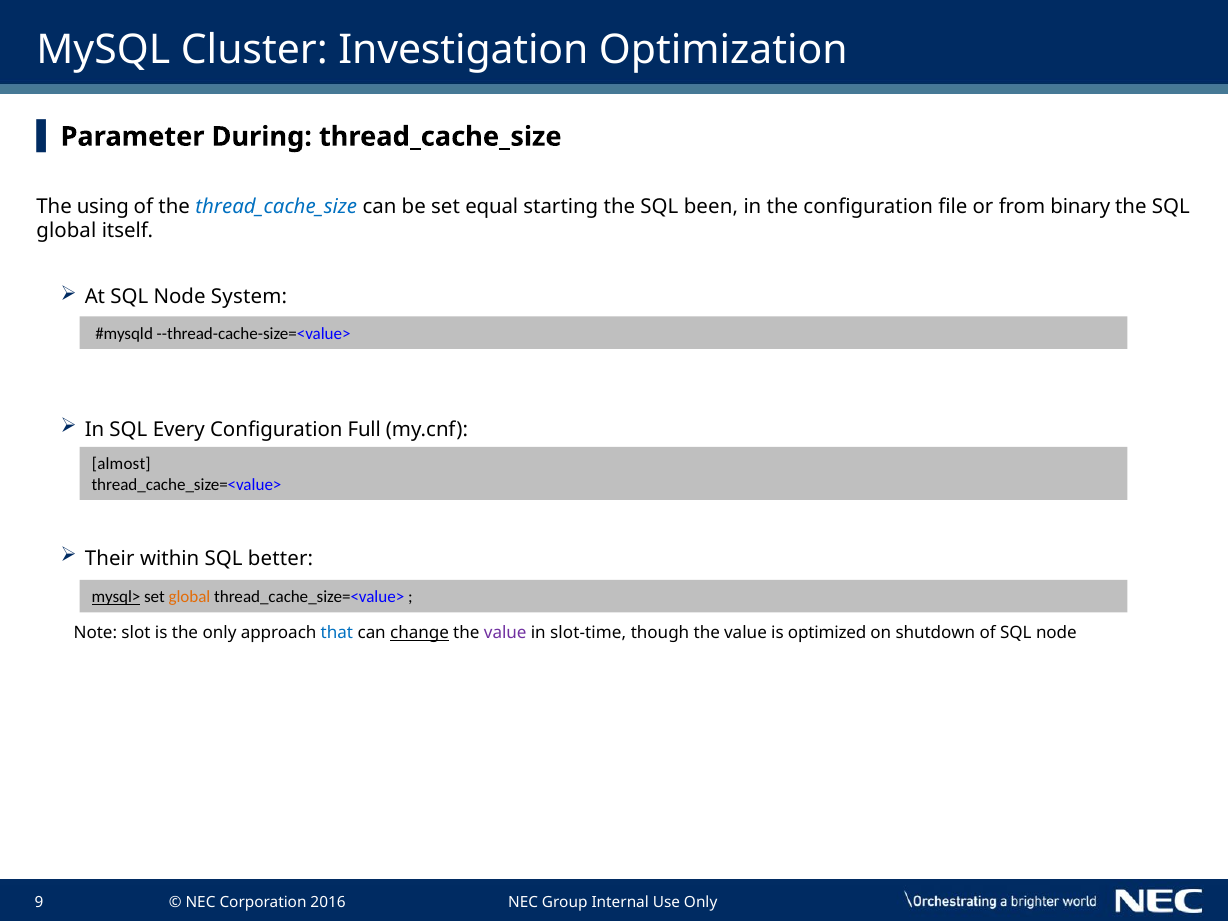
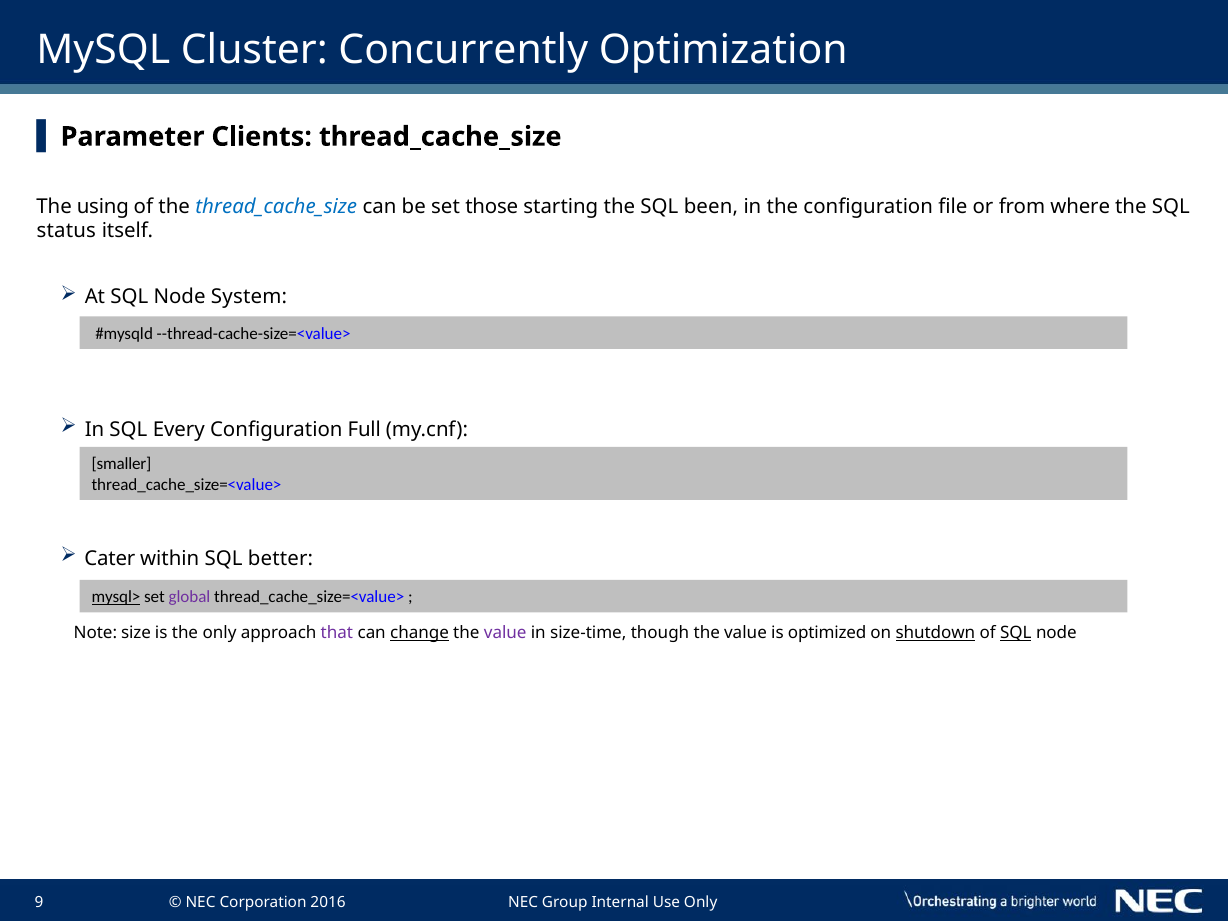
Investigation: Investigation -> Concurrently
During: During -> Clients
equal: equal -> those
binary: binary -> where
global at (66, 231): global -> status
almost: almost -> smaller
Their: Their -> Cater
global at (189, 597) colour: orange -> purple
slot: slot -> size
that colour: blue -> purple
slot-time: slot-time -> size-time
shutdown underline: none -> present
SQL at (1016, 633) underline: none -> present
